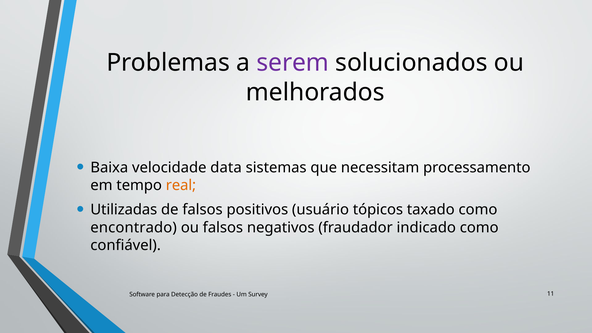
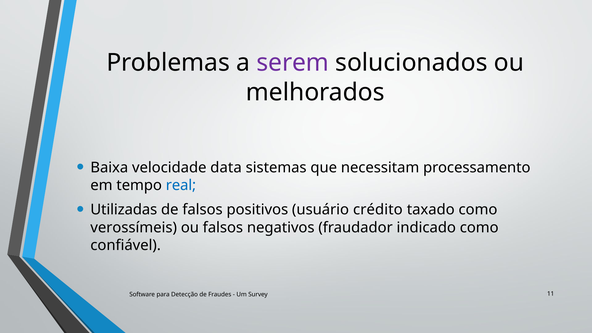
real colour: orange -> blue
tópicos: tópicos -> crédito
encontrado: encontrado -> verossímeis
